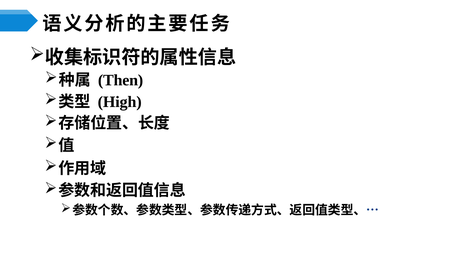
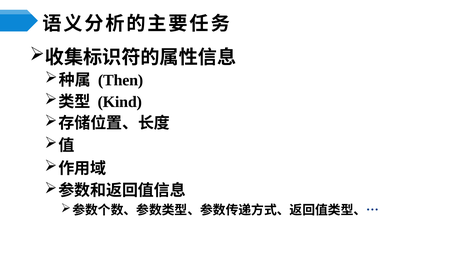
High: High -> Kind
